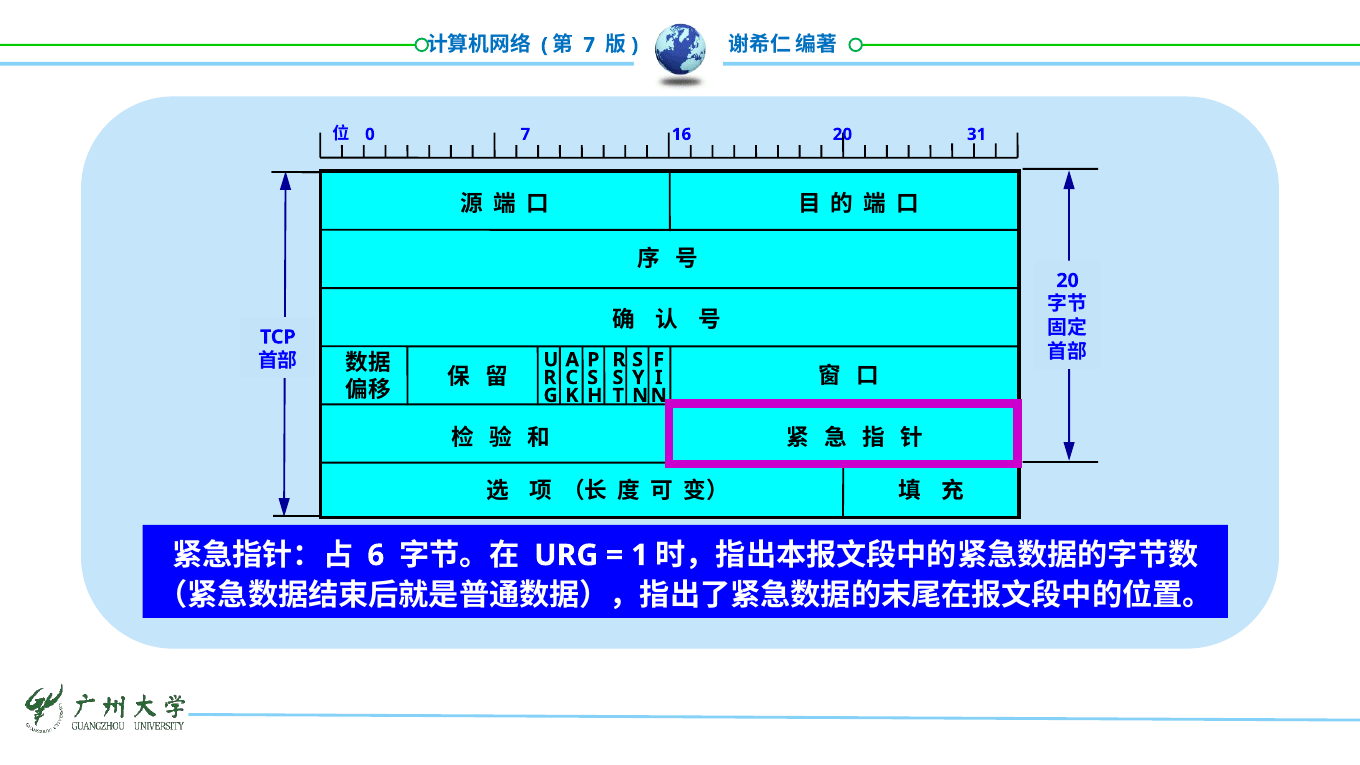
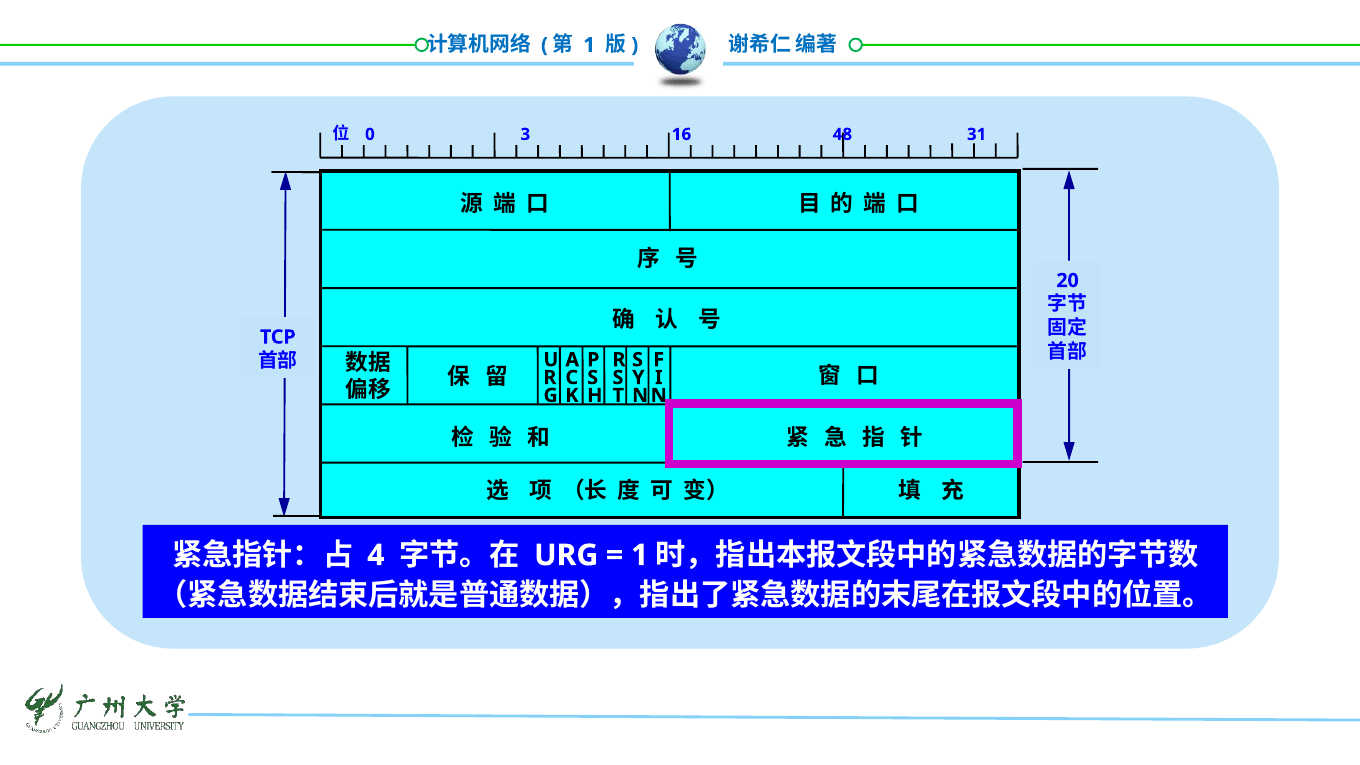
7 at (589, 45): 7 -> 1
0 7: 7 -> 3
16 20: 20 -> 48
6: 6 -> 4
